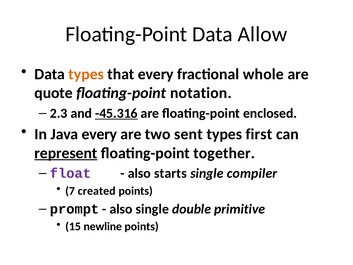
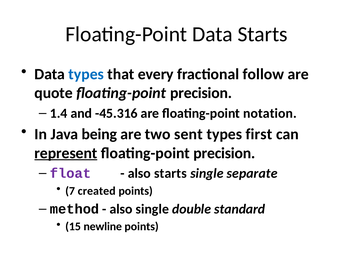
Data Allow: Allow -> Starts
types at (86, 74) colour: orange -> blue
whole: whole -> follow
notation at (201, 93): notation -> precision
2.3: 2.3 -> 1.4
-45.316 underline: present -> none
enclosed: enclosed -> notation
Java every: every -> being
together at (224, 153): together -> precision
compiler: compiler -> separate
prompt: prompt -> method
primitive: primitive -> standard
